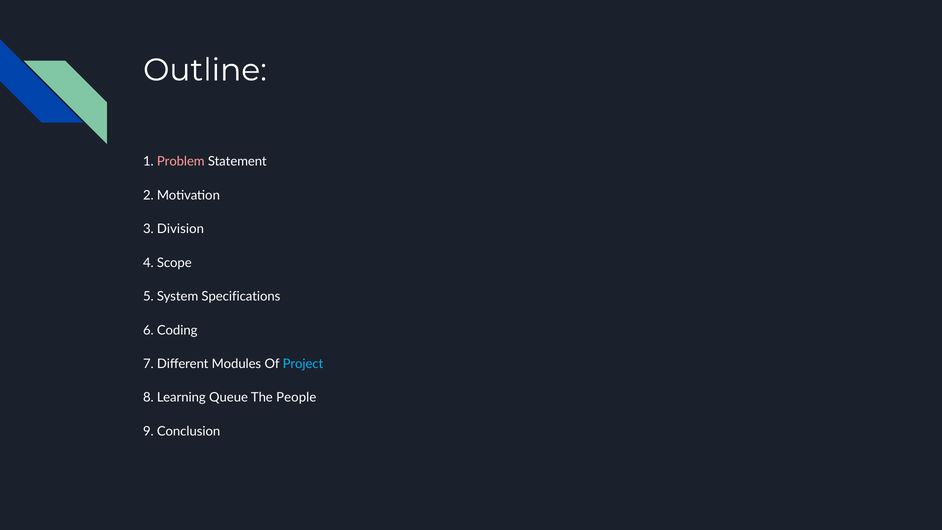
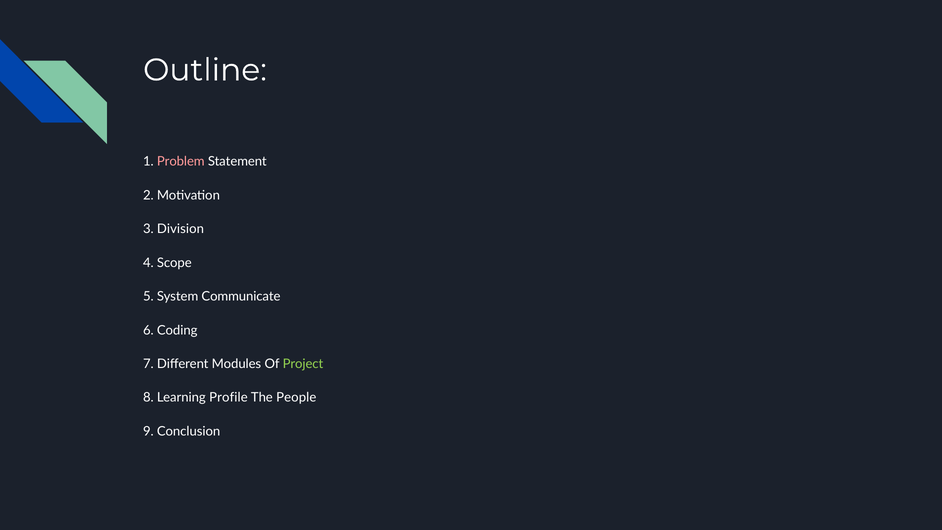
Specifications: Specifications -> Communicate
Project colour: light blue -> light green
Queue: Queue -> Profile
